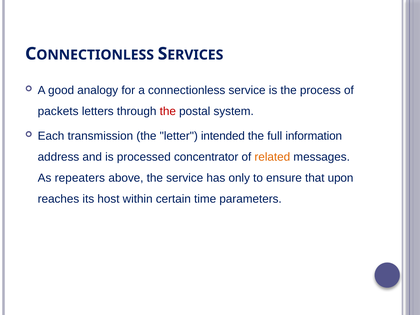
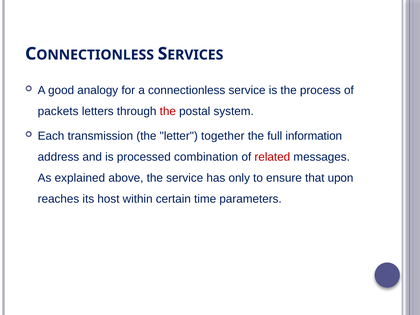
intended: intended -> together
concentrator: concentrator -> combination
related colour: orange -> red
repeaters: repeaters -> explained
